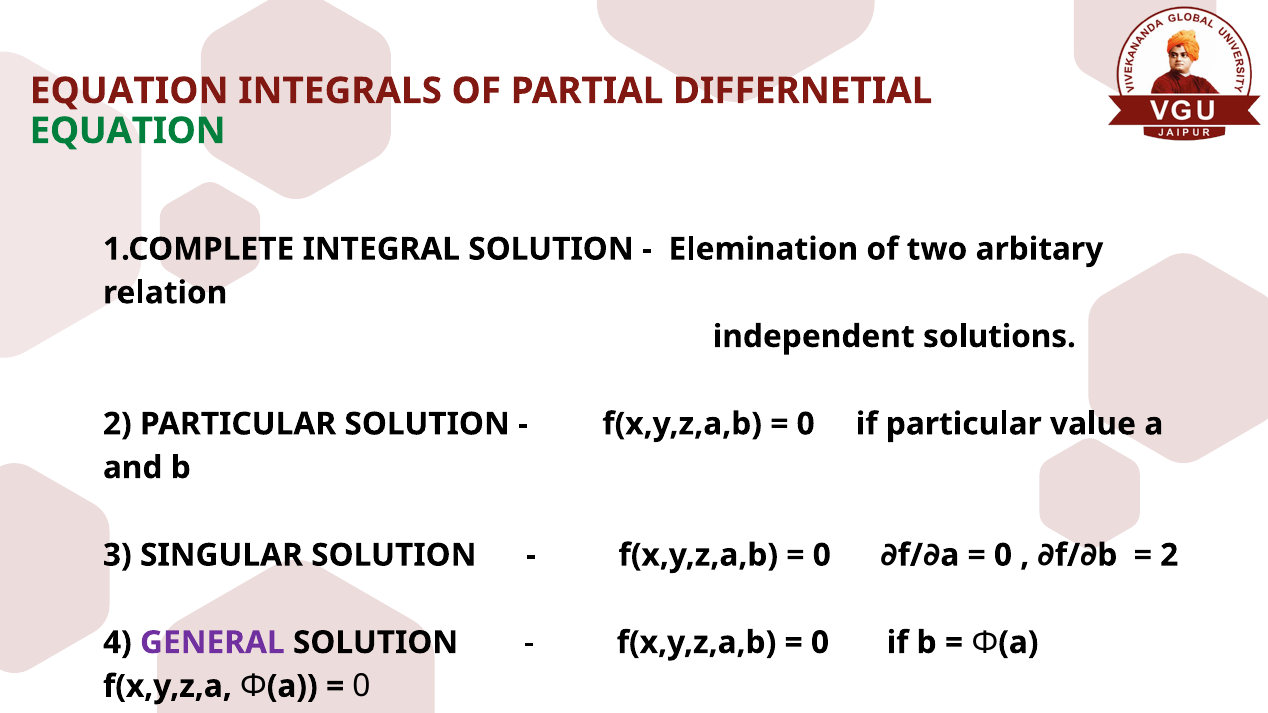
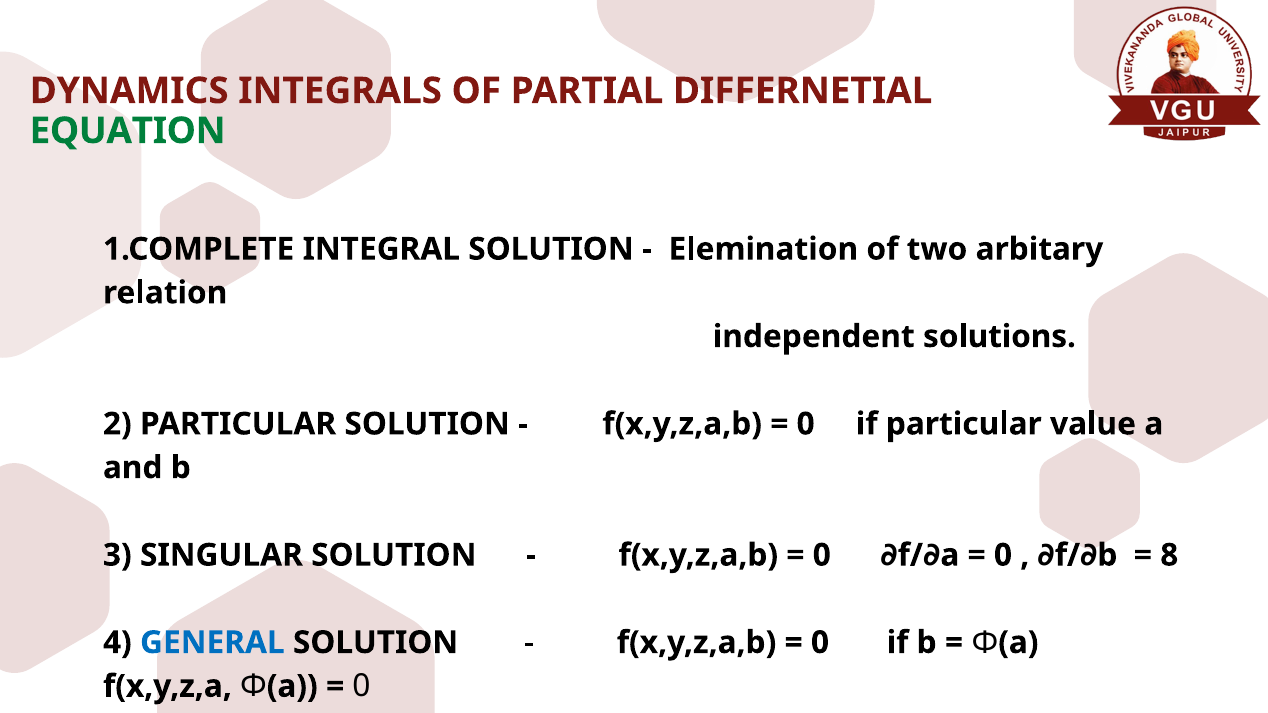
EQUATION at (129, 91): EQUATION -> DYNAMICS
2 at (1169, 555): 2 -> 8
GENERAL colour: purple -> blue
